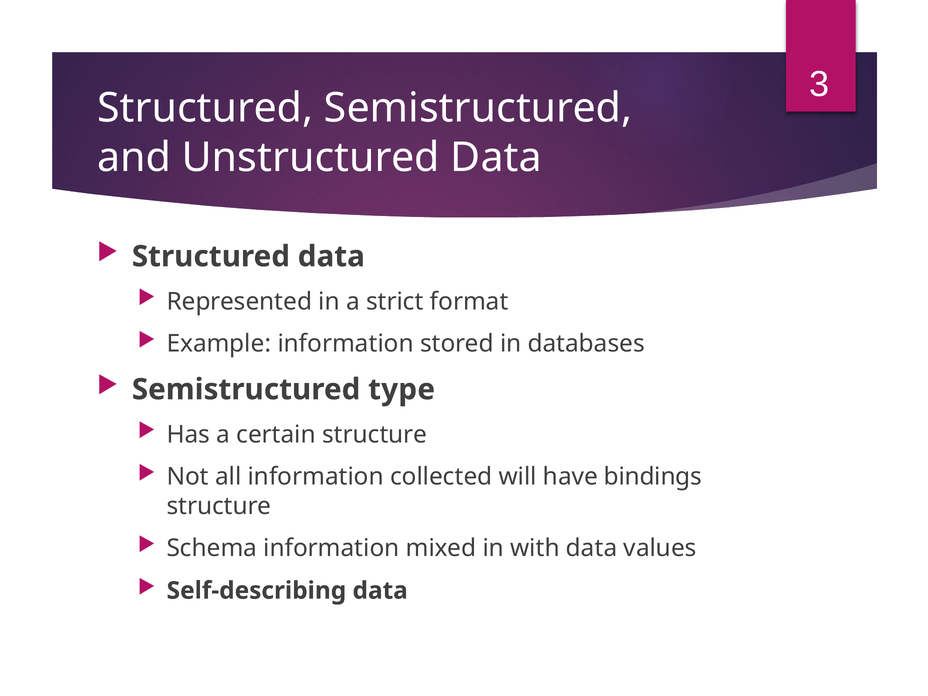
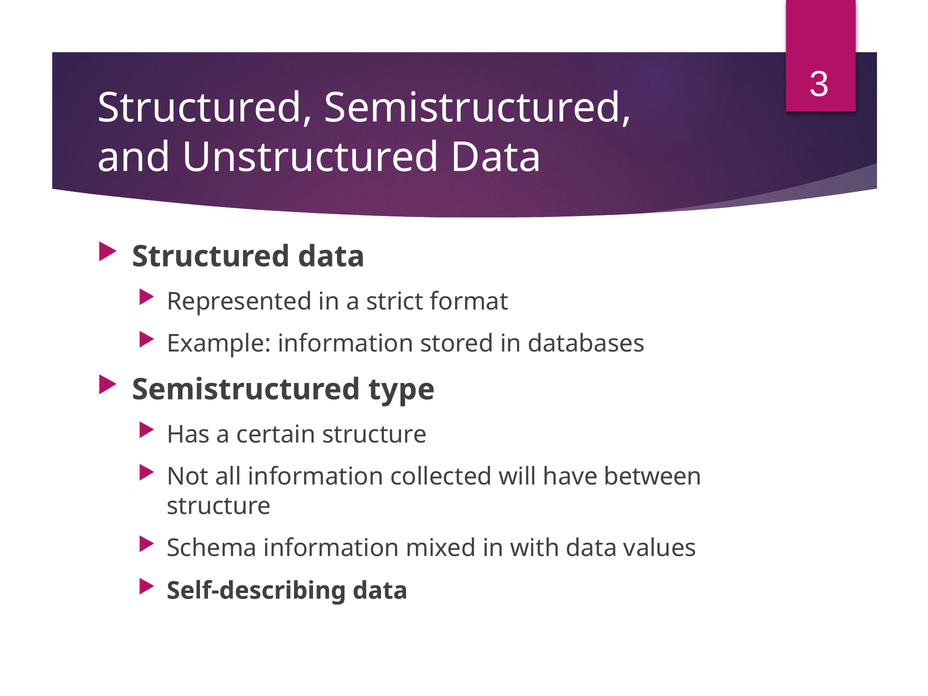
bindings: bindings -> between
